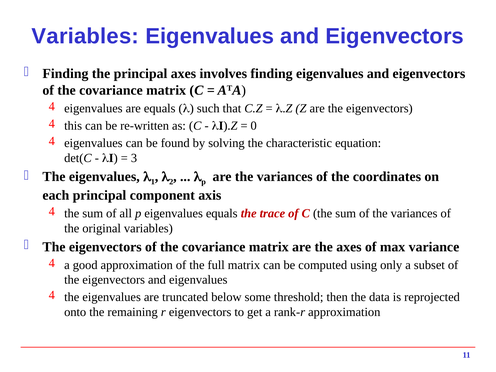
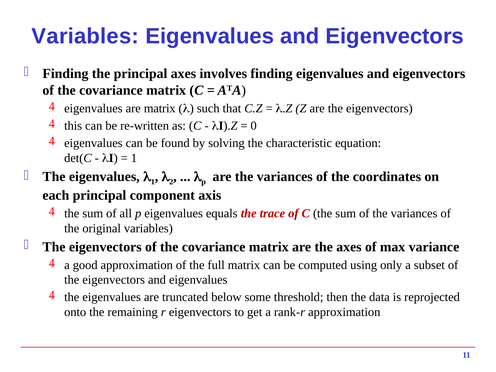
are equals: equals -> matrix
3 at (134, 158): 3 -> 1
